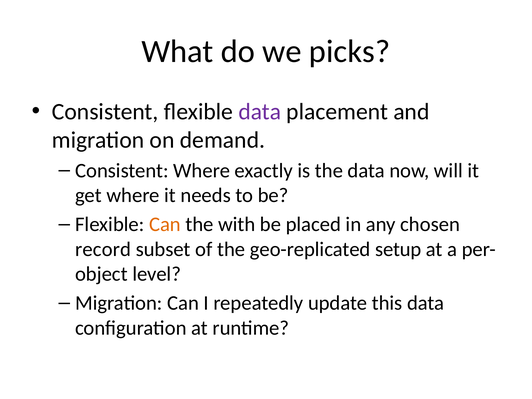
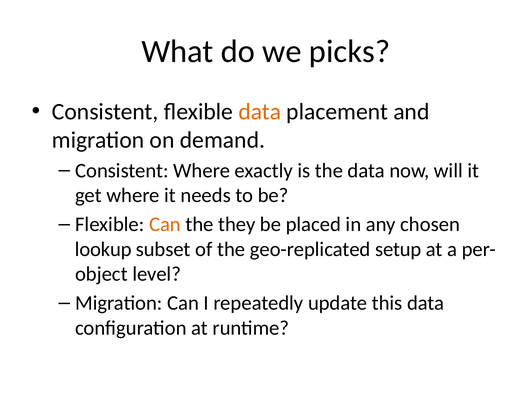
data at (260, 112) colour: purple -> orange
with: with -> they
record: record -> lookup
